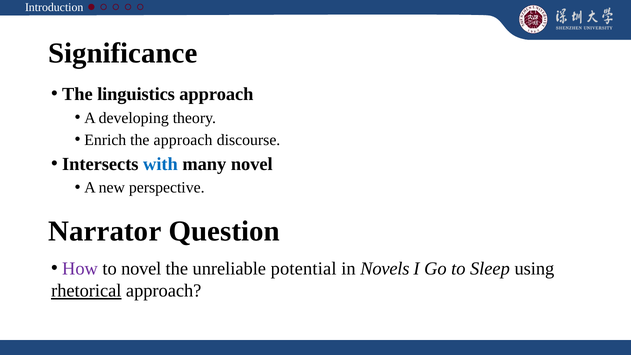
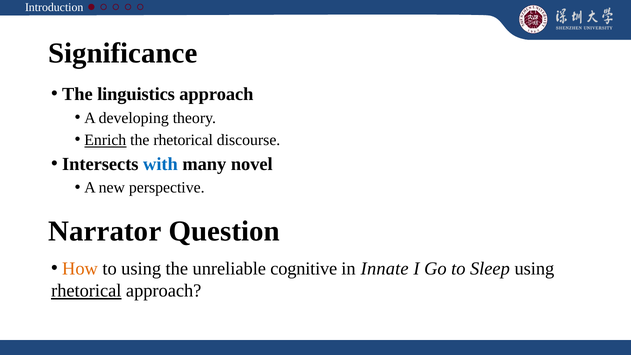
Enrich underline: none -> present
the approach: approach -> rhetorical
How colour: purple -> orange
to novel: novel -> using
potential: potential -> cognitive
Novels: Novels -> Innate
